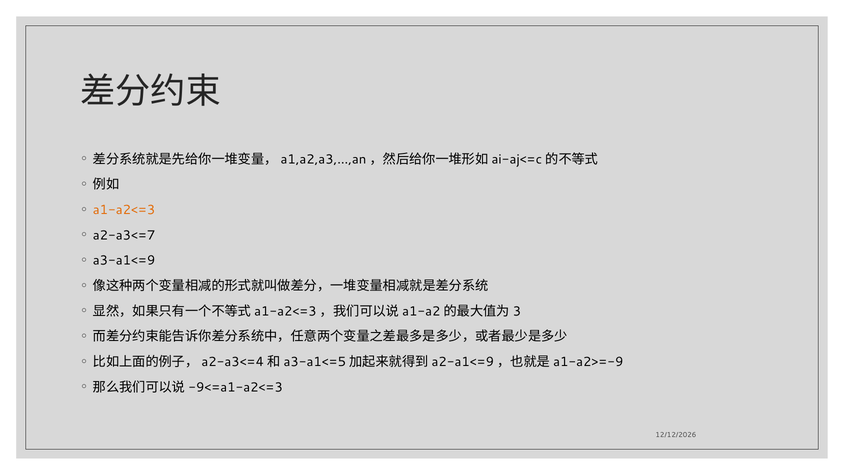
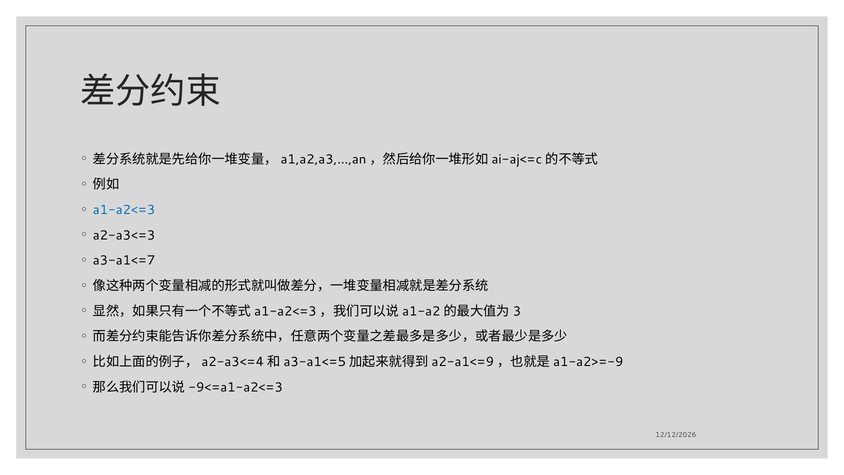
a1-a2<=3 colour: orange -> blue
a2-a3<=7: a2-a3<=7 -> a2-a3<=3
a3-a1<=9: a3-a1<=9 -> a3-a1<=7
